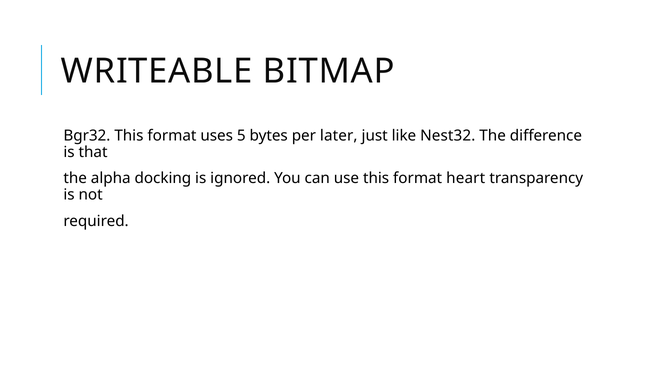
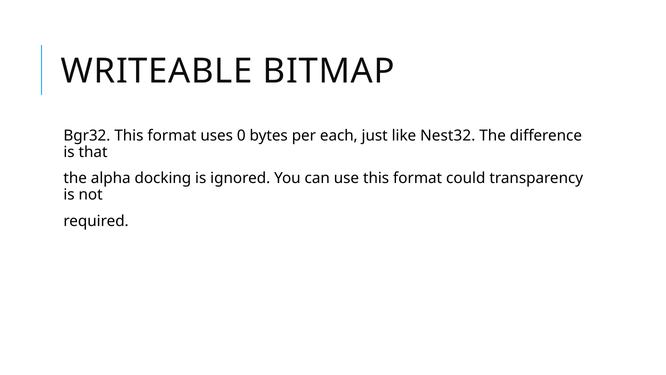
5: 5 -> 0
later: later -> each
heart: heart -> could
